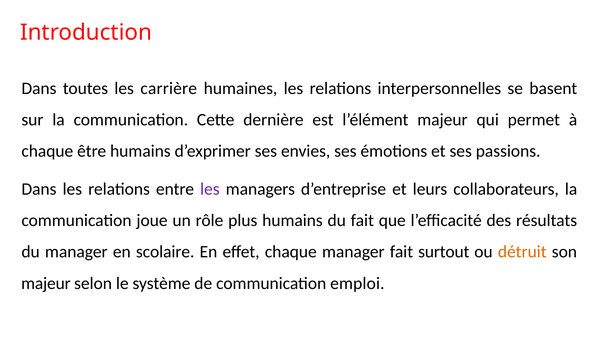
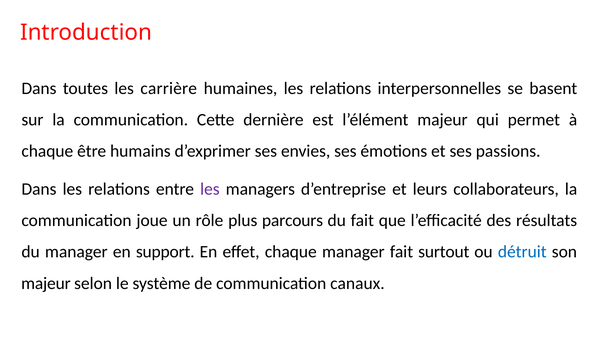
plus humains: humains -> parcours
scolaire: scolaire -> support
détruit colour: orange -> blue
emploi: emploi -> canaux
